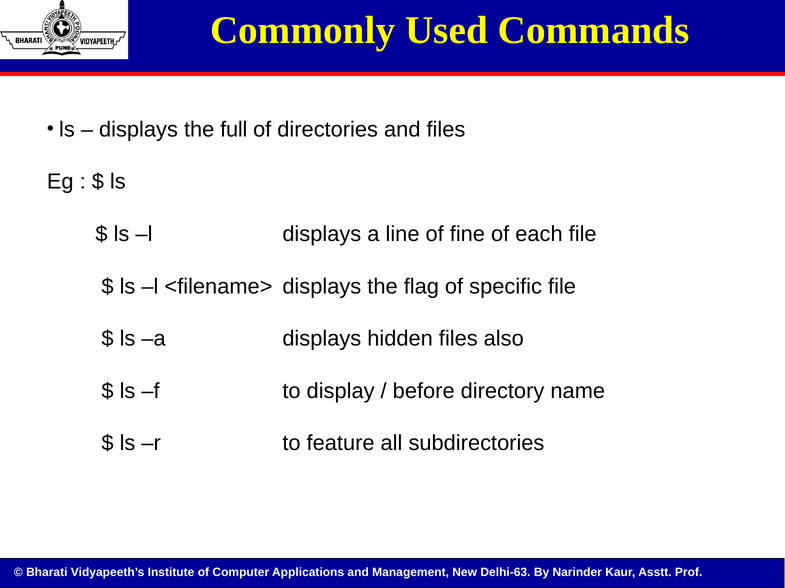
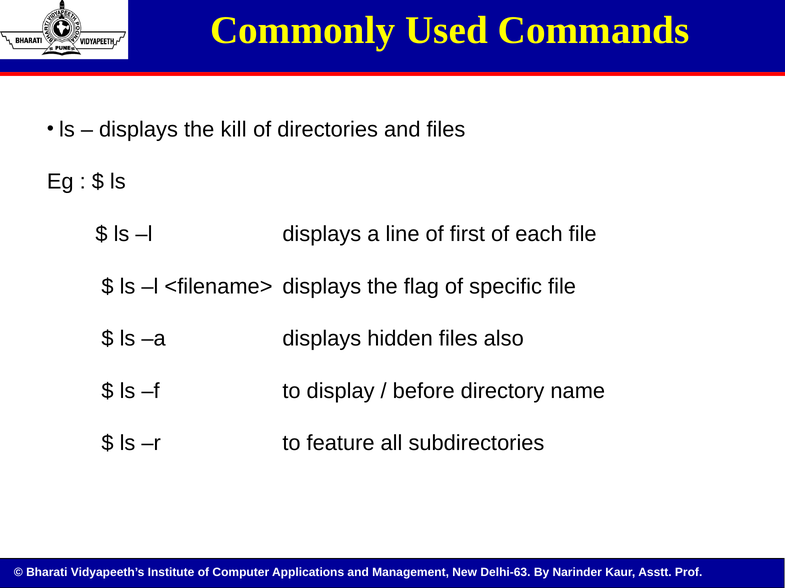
full: full -> kill
fine: fine -> first
